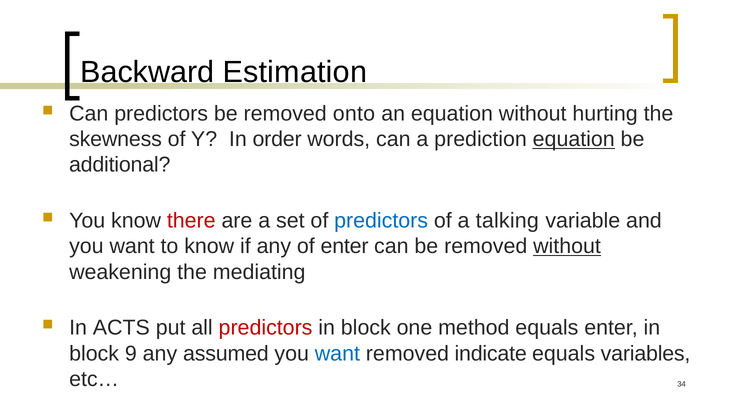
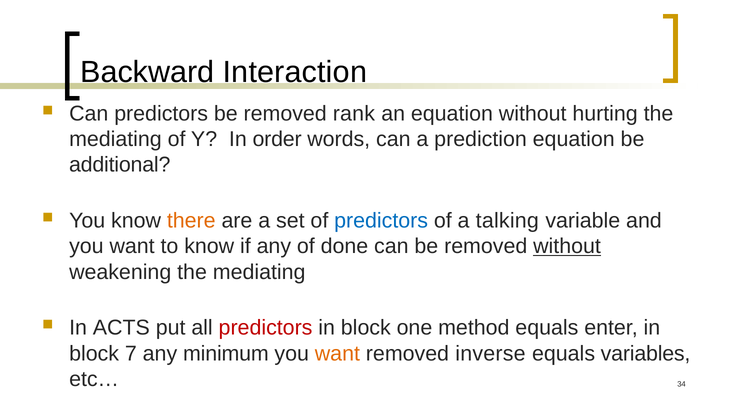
Estimation: Estimation -> Interaction
onto: onto -> rank
skewness at (116, 139): skewness -> mediating
equation at (574, 139) underline: present -> none
there colour: red -> orange
of enter: enter -> done
9: 9 -> 7
assumed: assumed -> minimum
want at (337, 353) colour: blue -> orange
indicate: indicate -> inverse
